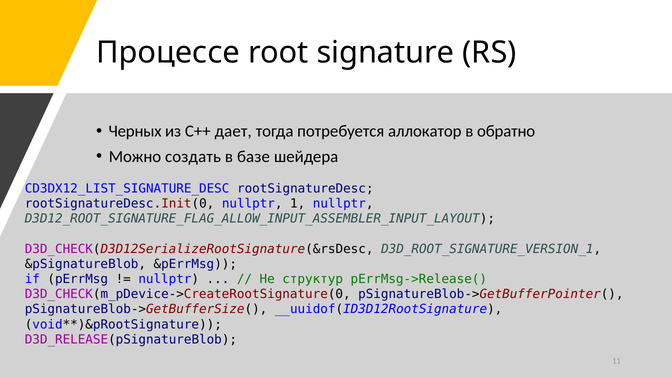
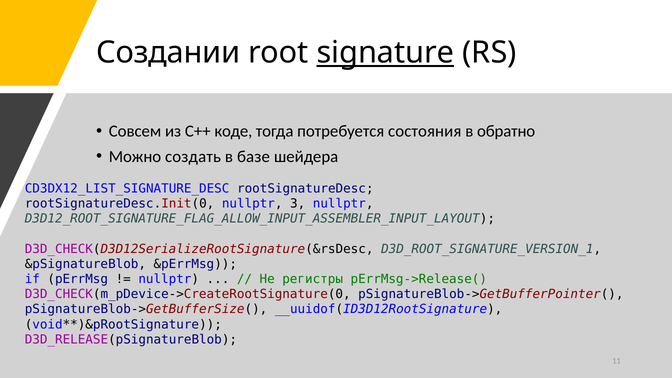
Процессе: Процессе -> Создании
signature underline: none -> present
Черных: Черных -> Совсем
дает: дает -> коде
аллокатор: аллокатор -> состояния
1: 1 -> 3
структур: структур -> регистры
